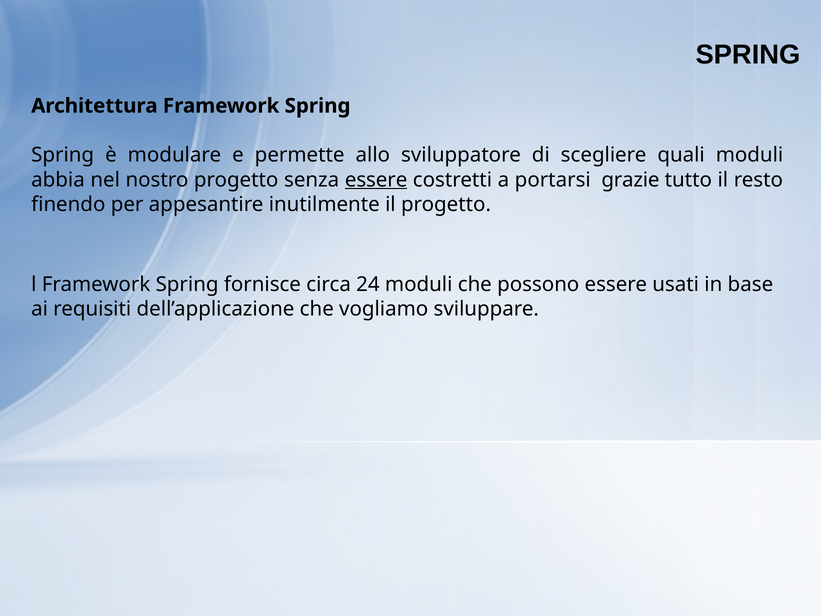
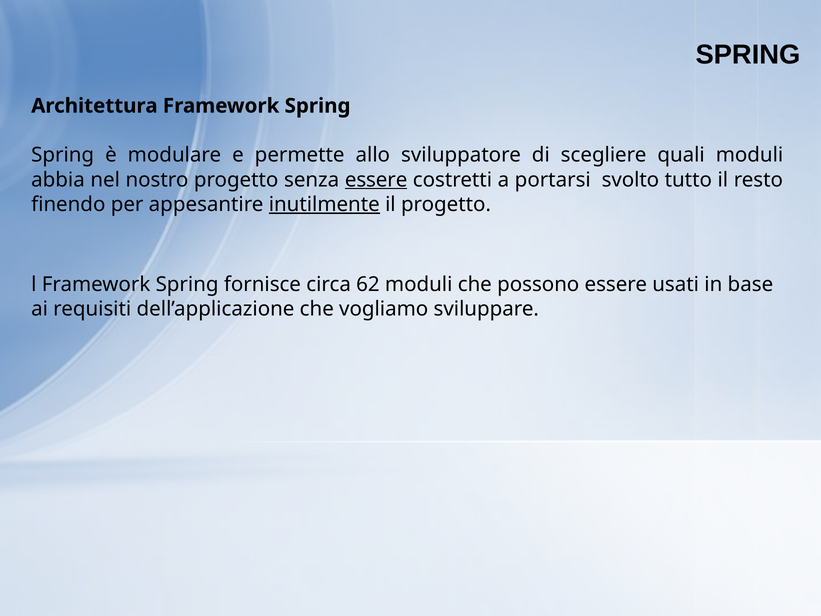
grazie: grazie -> svolto
inutilmente underline: none -> present
24: 24 -> 62
